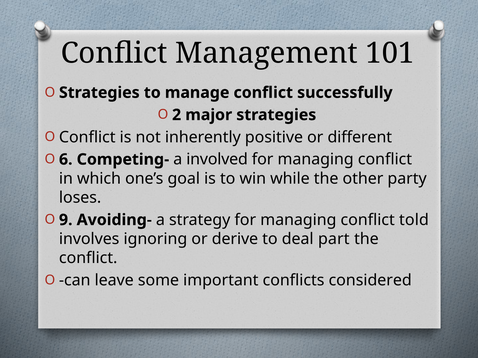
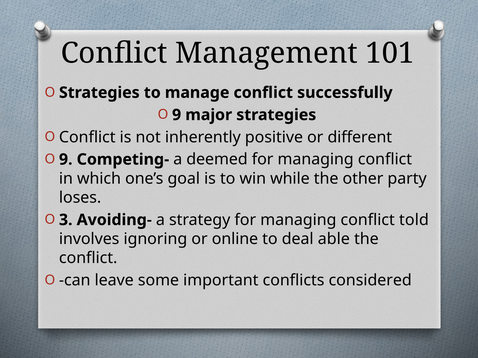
2 at (177, 115): 2 -> 9
6 at (66, 160): 6 -> 9
involved: involved -> deemed
9: 9 -> 3
derive: derive -> online
part: part -> able
